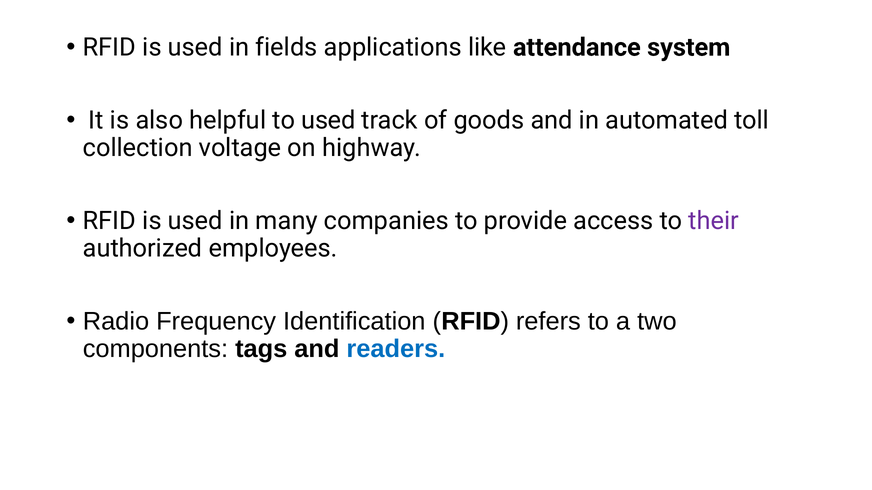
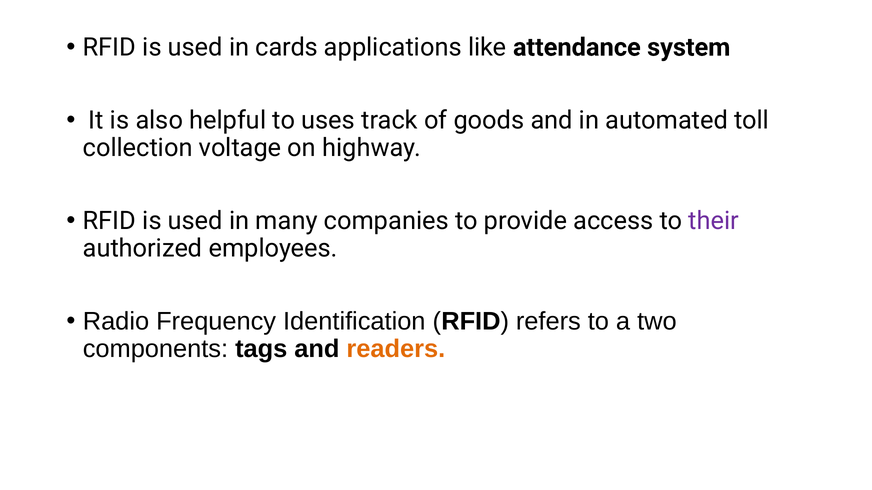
fields: fields -> cards
to used: used -> uses
readers colour: blue -> orange
